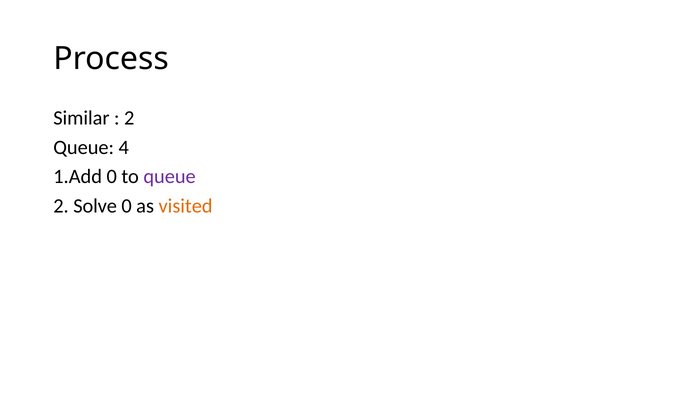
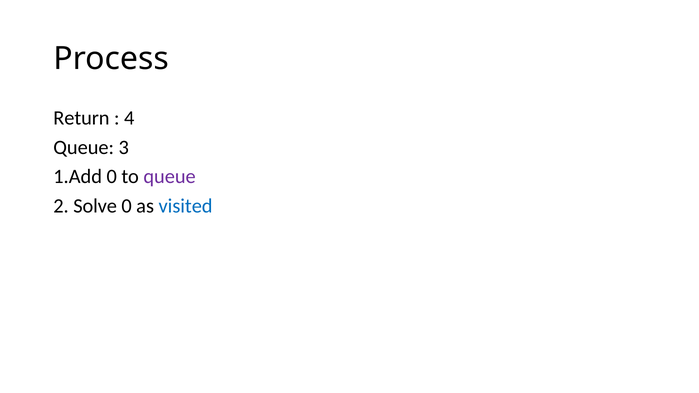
Similar: Similar -> Return
2 at (129, 118): 2 -> 4
4: 4 -> 3
visited colour: orange -> blue
